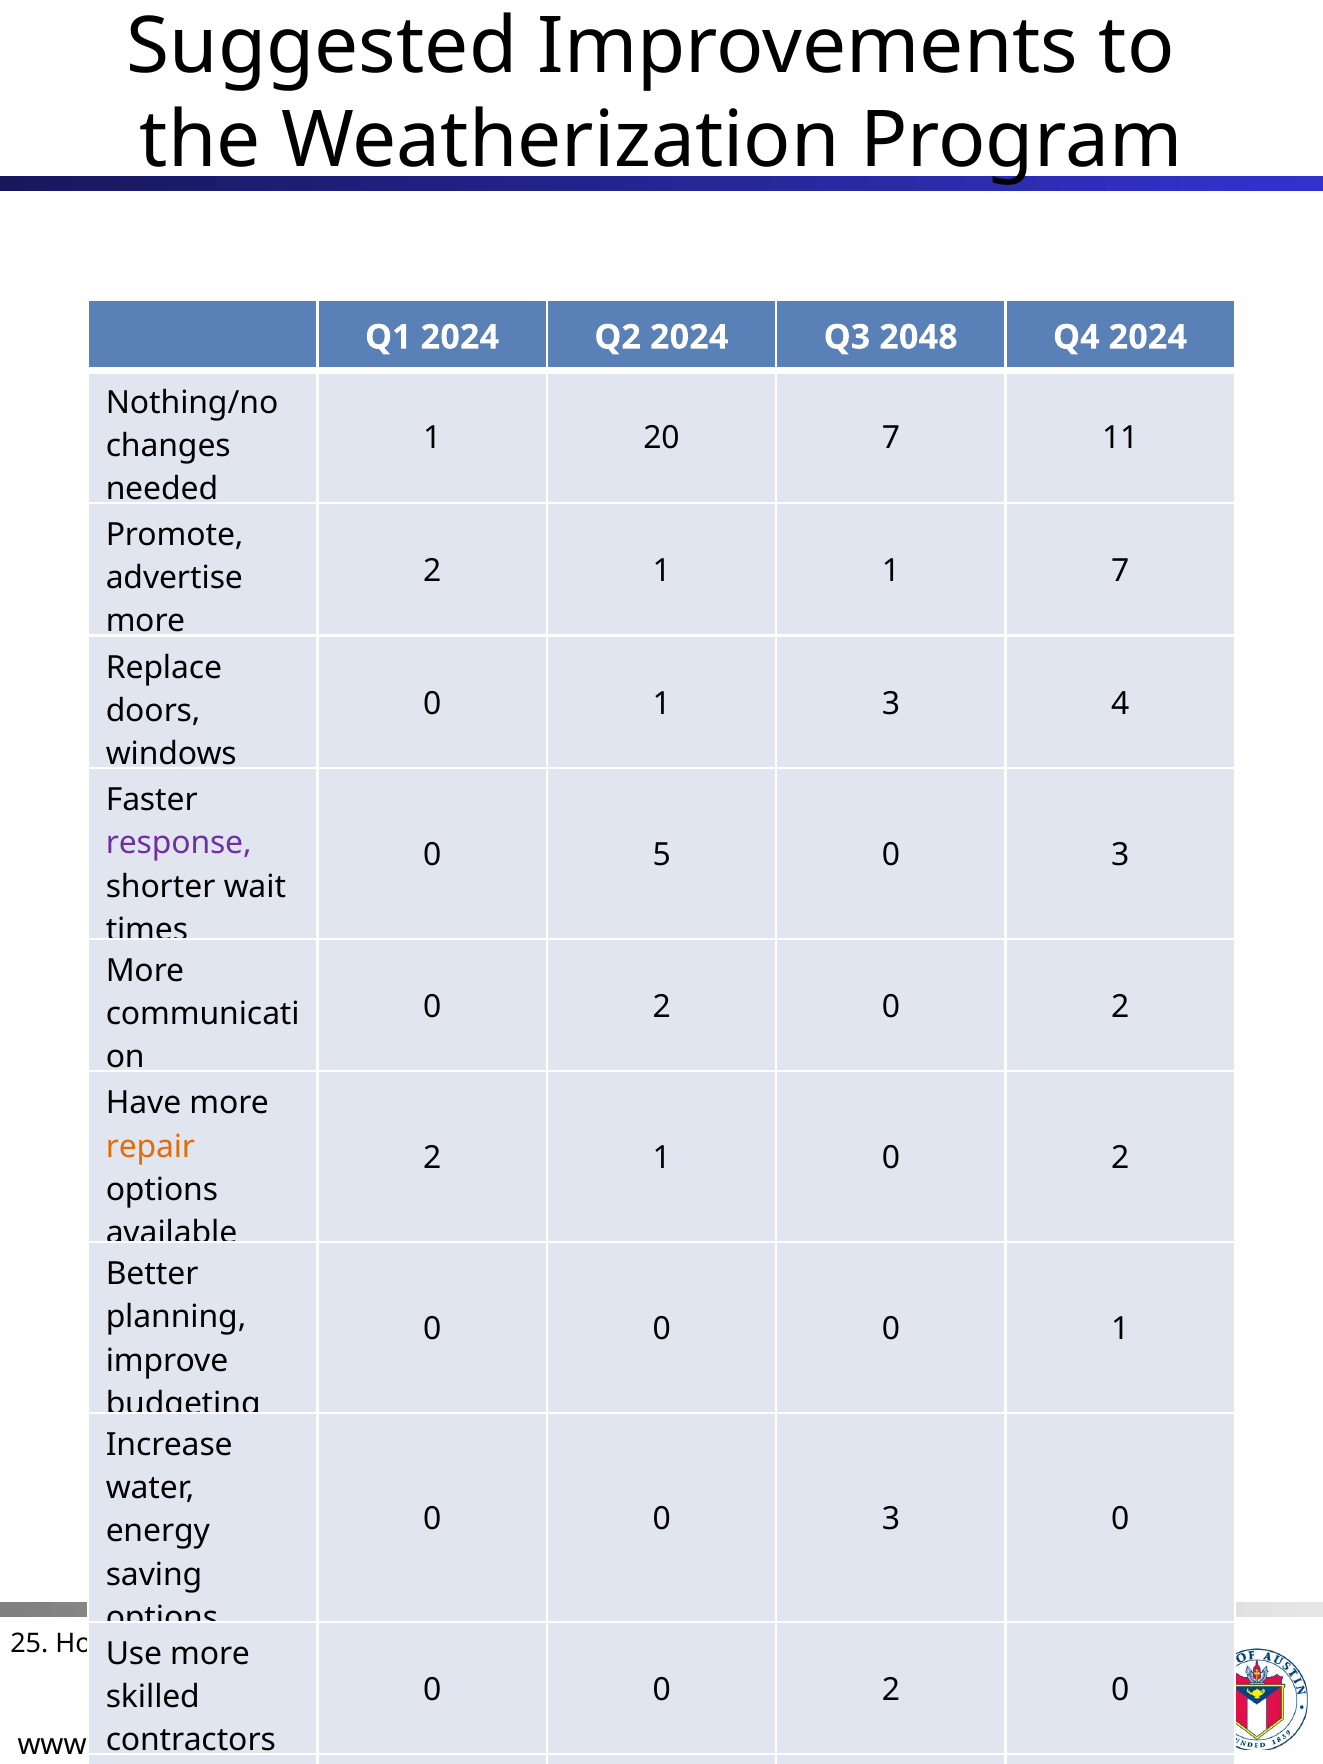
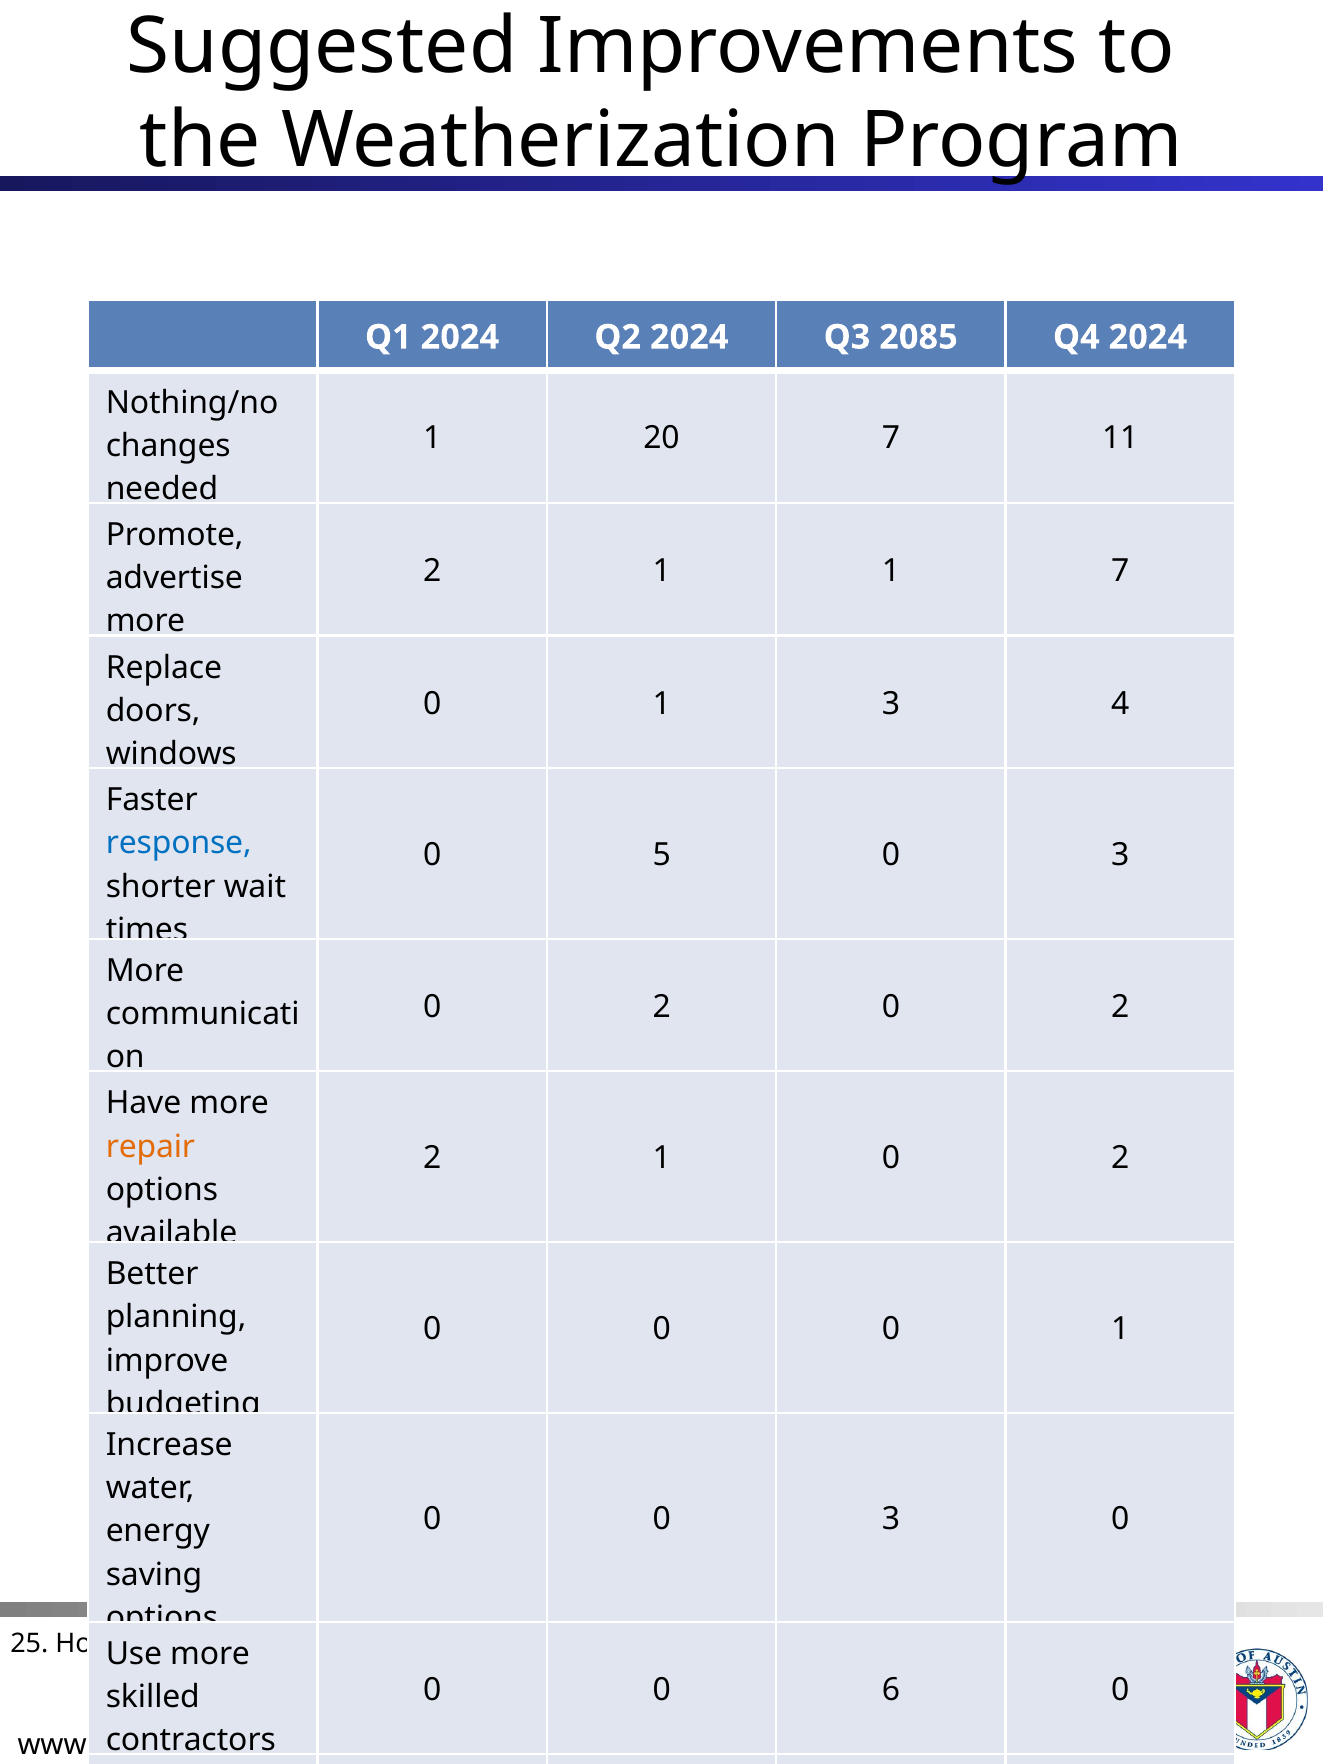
2048: 2048 -> 2085
response colour: purple -> blue
0 0 2: 2 -> 6
